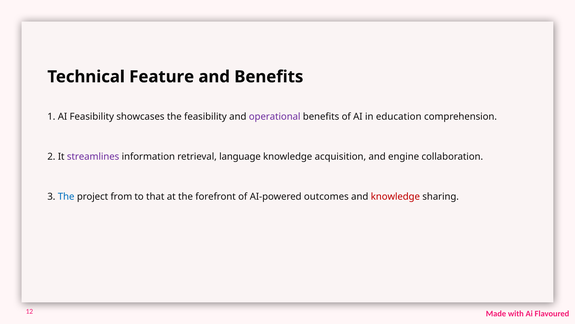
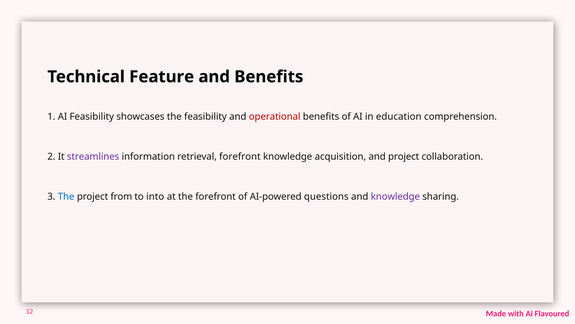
operational colour: purple -> red
retrieval language: language -> forefront
and engine: engine -> project
that: that -> into
outcomes: outcomes -> questions
knowledge at (395, 196) colour: red -> purple
